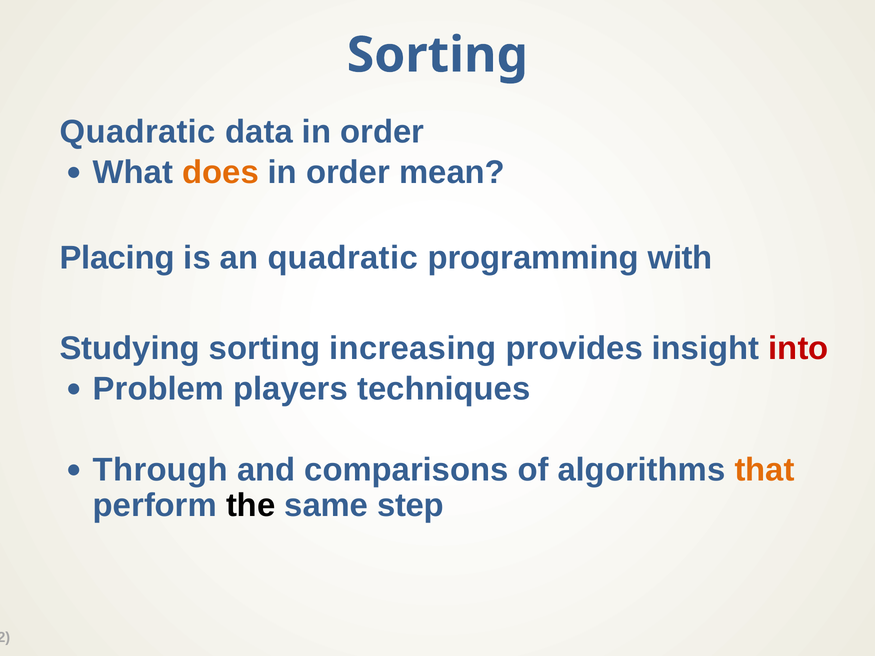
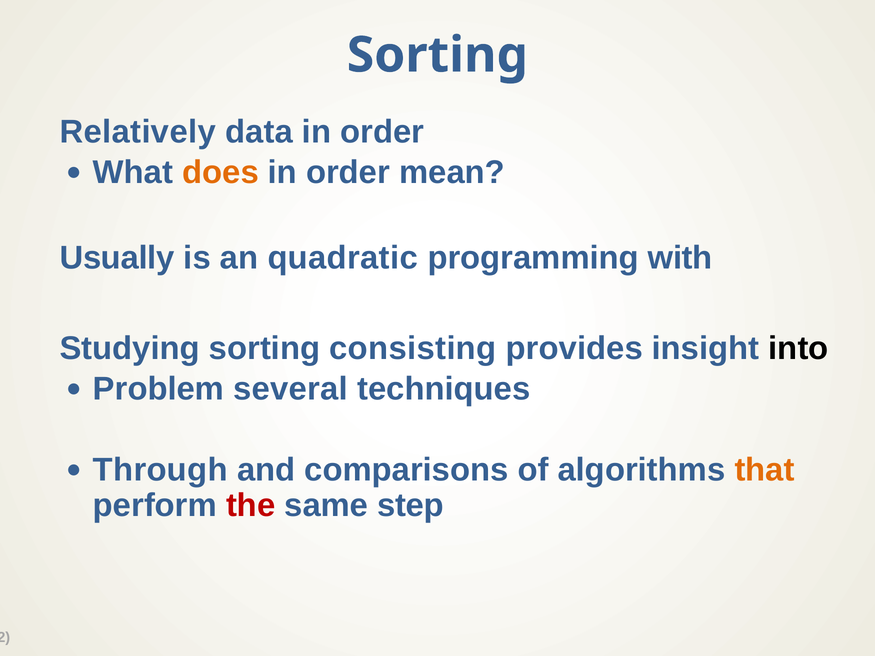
Quadratic at (138, 132): Quadratic -> Relatively
Placing: Placing -> Usually
increasing: increasing -> consisting
into colour: red -> black
players: players -> several
the colour: black -> red
